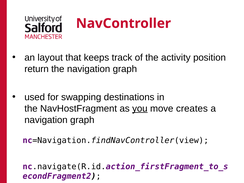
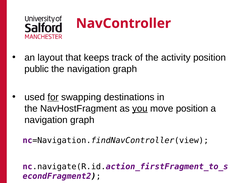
return: return -> public
for underline: none -> present
move creates: creates -> position
